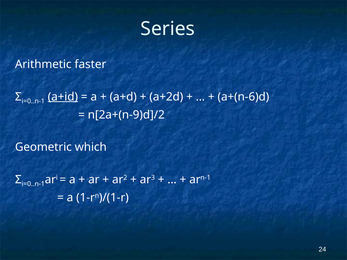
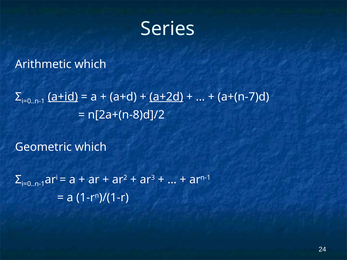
Arithmetic faster: faster -> which
a+2d underline: none -> present
a+(n-6)d: a+(n-6)d -> a+(n-7)d
n[2a+(n-9)d]/2: n[2a+(n-9)d]/2 -> n[2a+(n-8)d]/2
